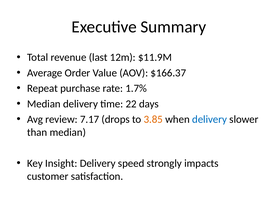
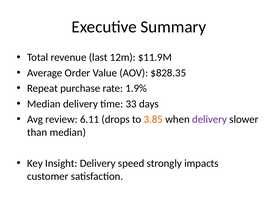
$166.37: $166.37 -> $828.35
1.7%: 1.7% -> 1.9%
22: 22 -> 33
7.17: 7.17 -> 6.11
delivery at (210, 119) colour: blue -> purple
